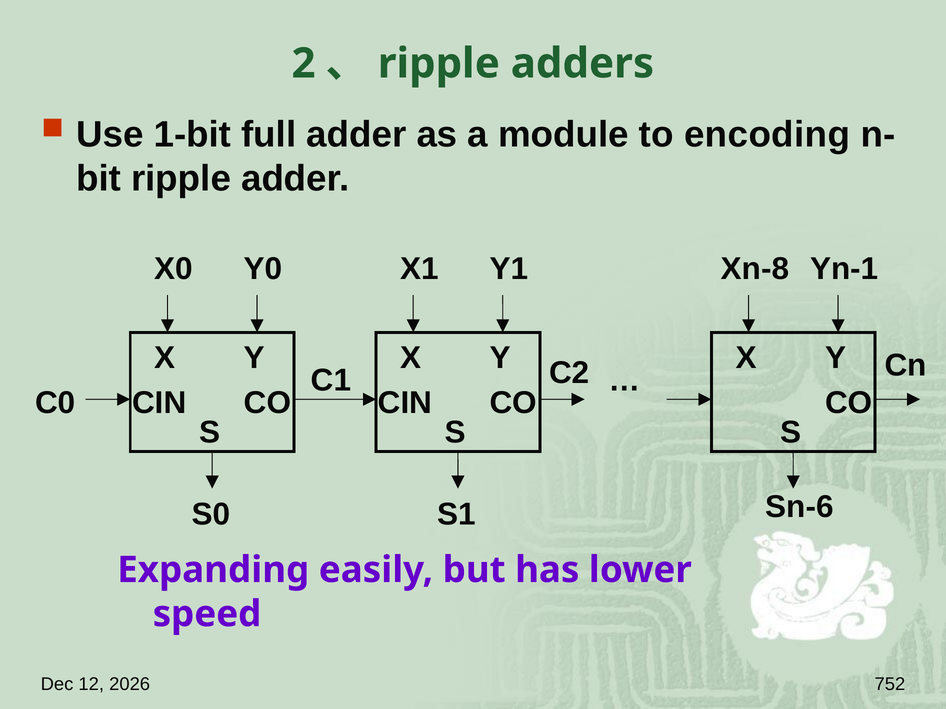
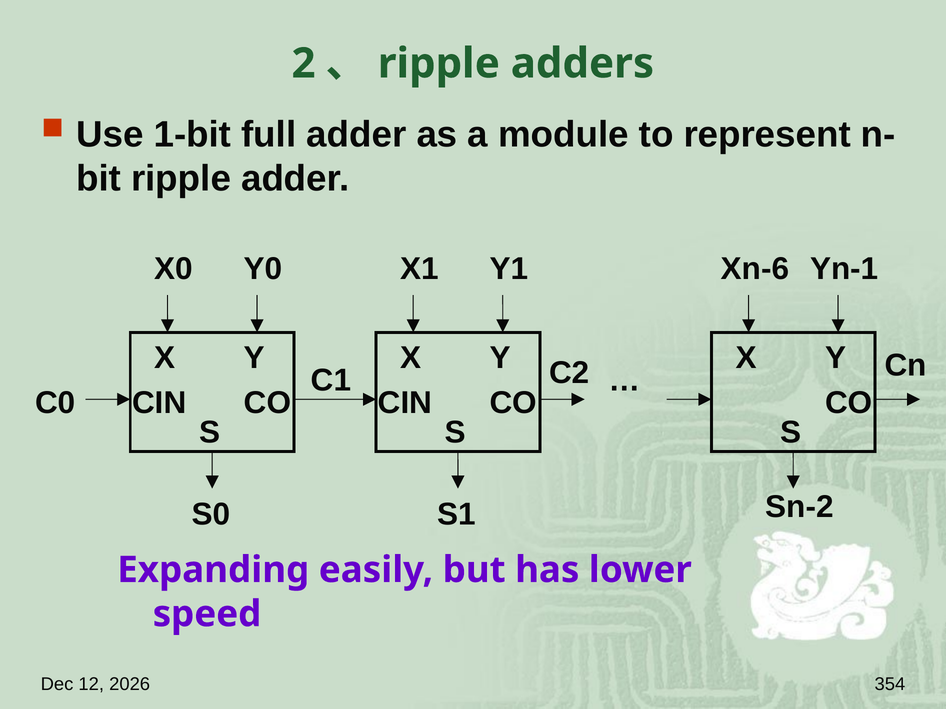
encoding: encoding -> represent
Xn-8: Xn-8 -> Xn-6
Sn-6: Sn-6 -> Sn-2
752: 752 -> 354
